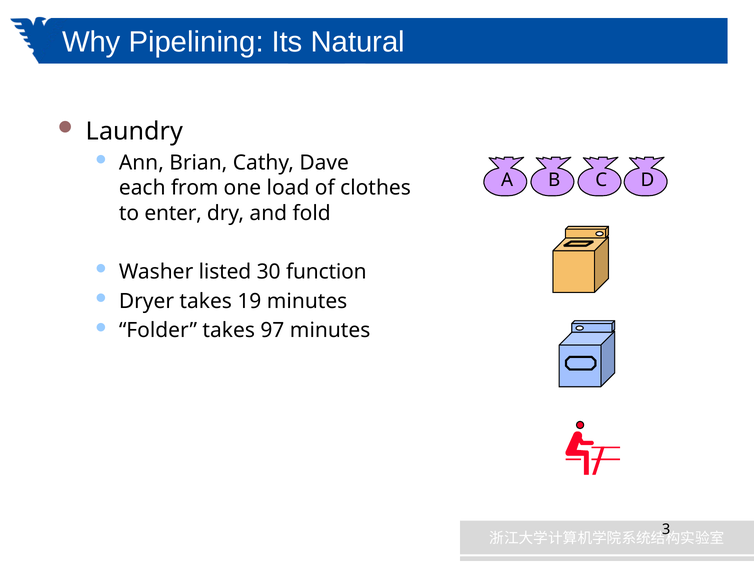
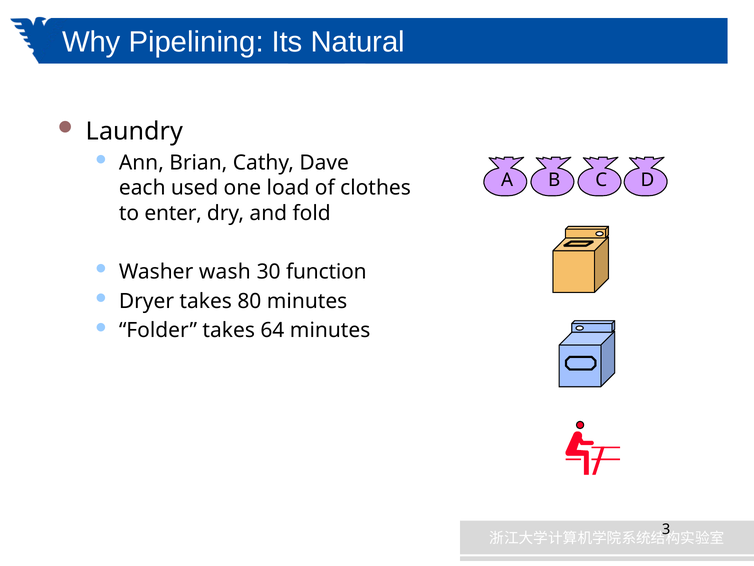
from: from -> used
listed: listed -> wash
19: 19 -> 80
97: 97 -> 64
